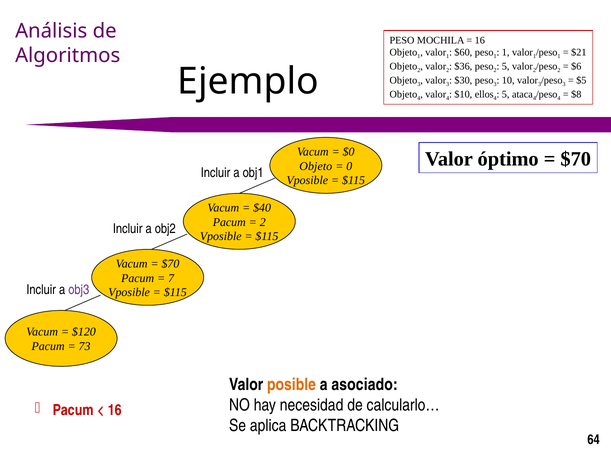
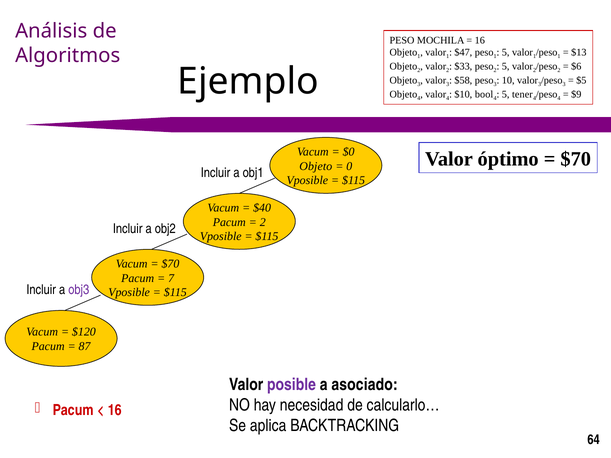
$60: $60 -> $47
1 at (506, 53): 1 -> 5
$21: $21 -> $13
$36: $36 -> $33
$30: $30 -> $58
ellos: ellos -> bool
ataca: ataca -> tener
$8: $8 -> $9
73: 73 -> 87
posible colour: orange -> purple
